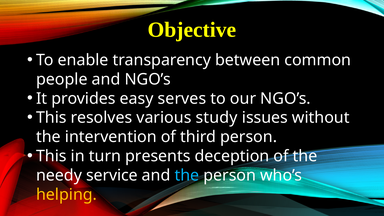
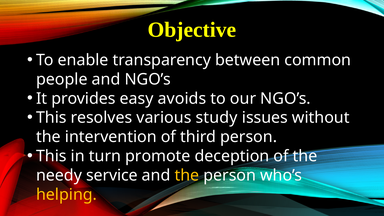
serves: serves -> avoids
presents: presents -> promote
the at (187, 175) colour: light blue -> yellow
